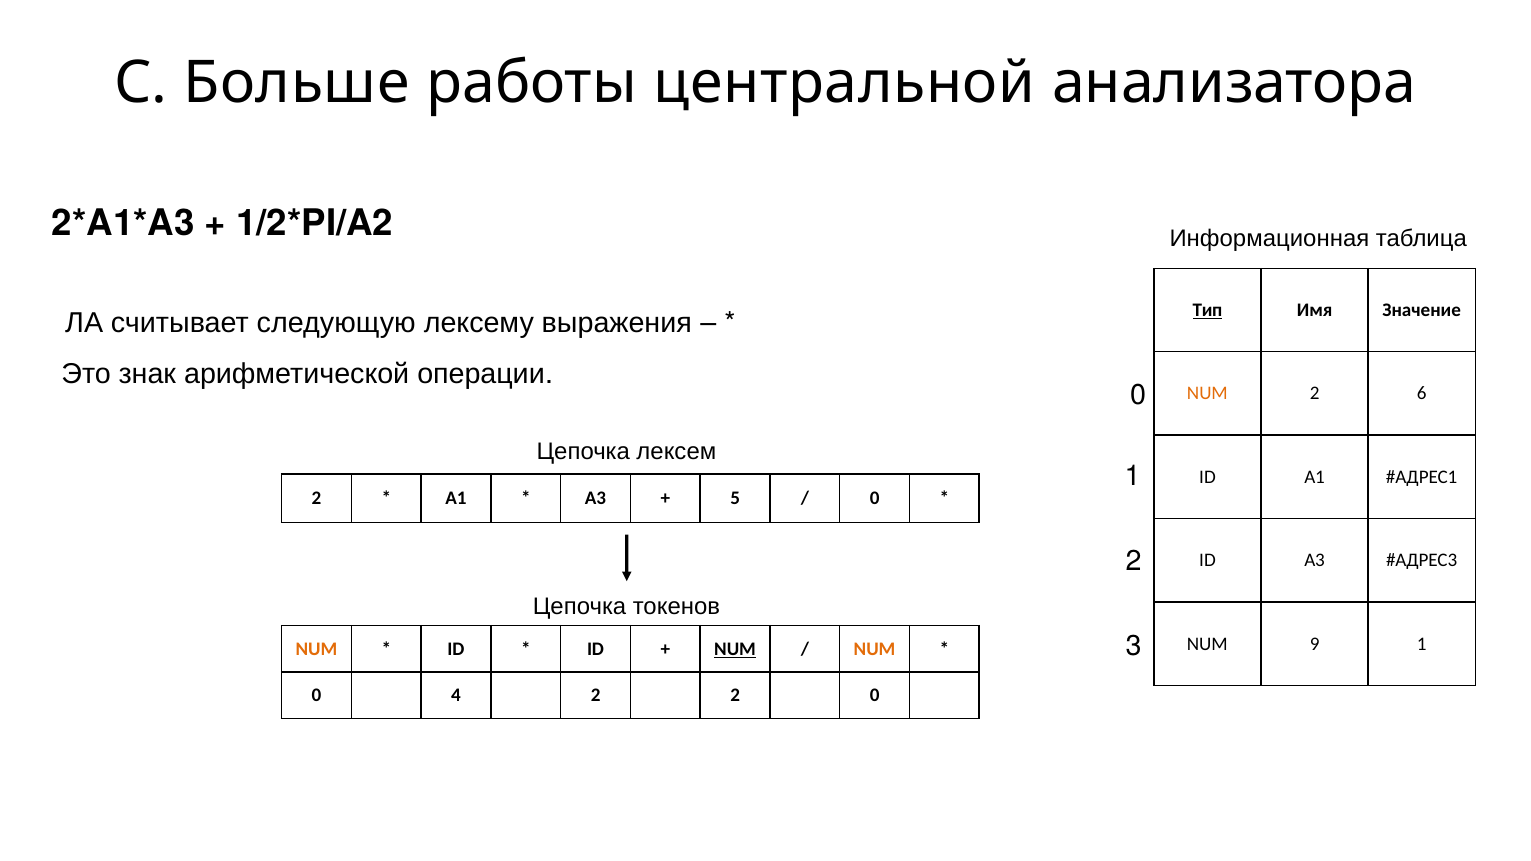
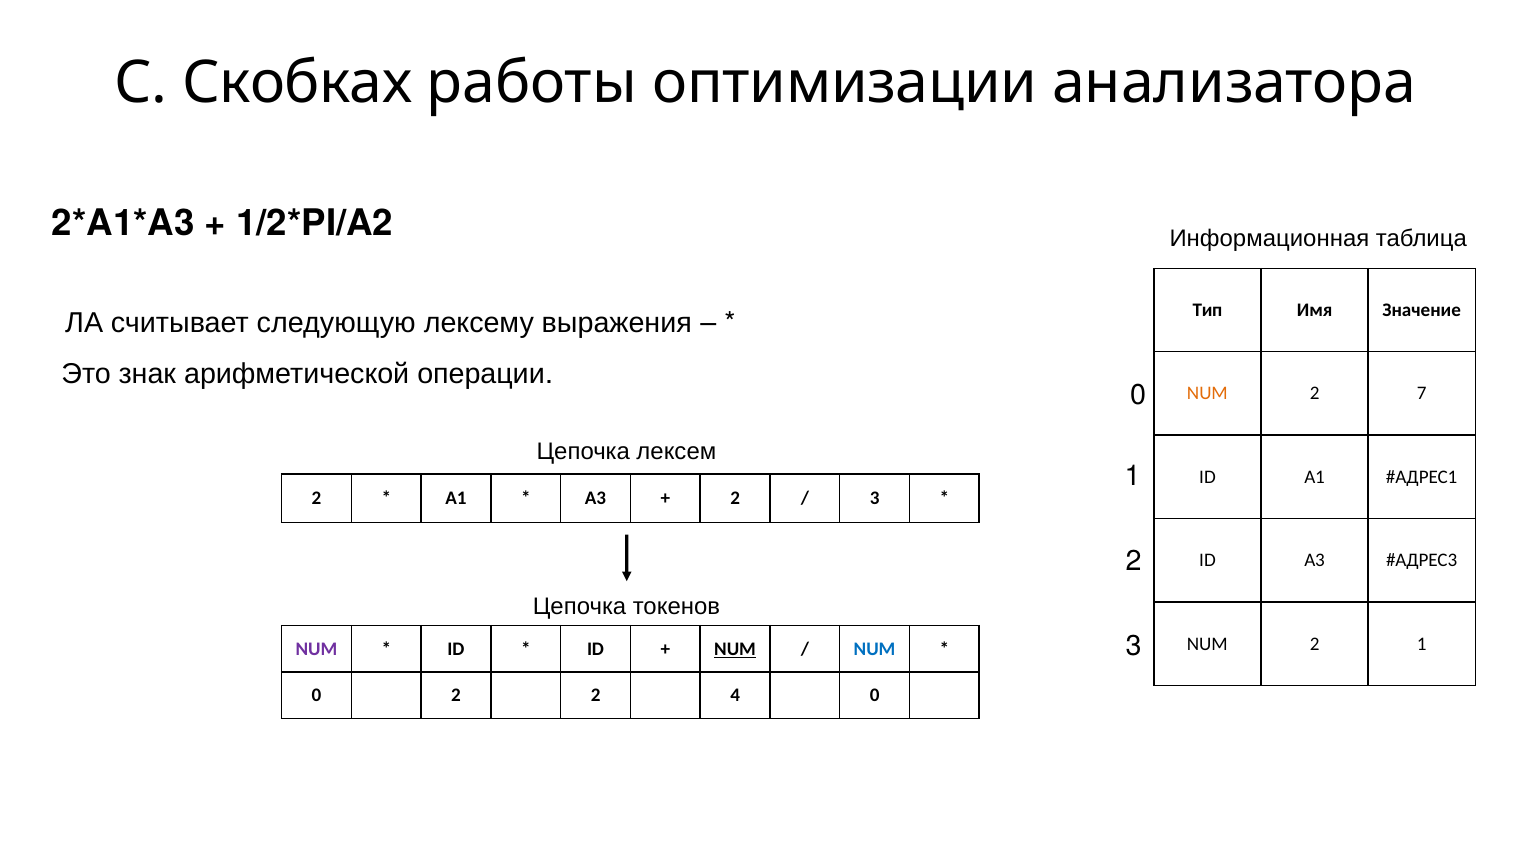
Больше: Больше -> Скобках
центральной: центральной -> оптимизации
Тип underline: present -> none
6: 6 -> 7
5 at (735, 499): 5 -> 2
0 at (875, 499): 0 -> 3
9 at (1315, 644): 9 -> 2
NUM at (317, 649) colour: orange -> purple
NUM at (875, 649) colour: orange -> blue
0 4: 4 -> 2
2 2: 2 -> 4
